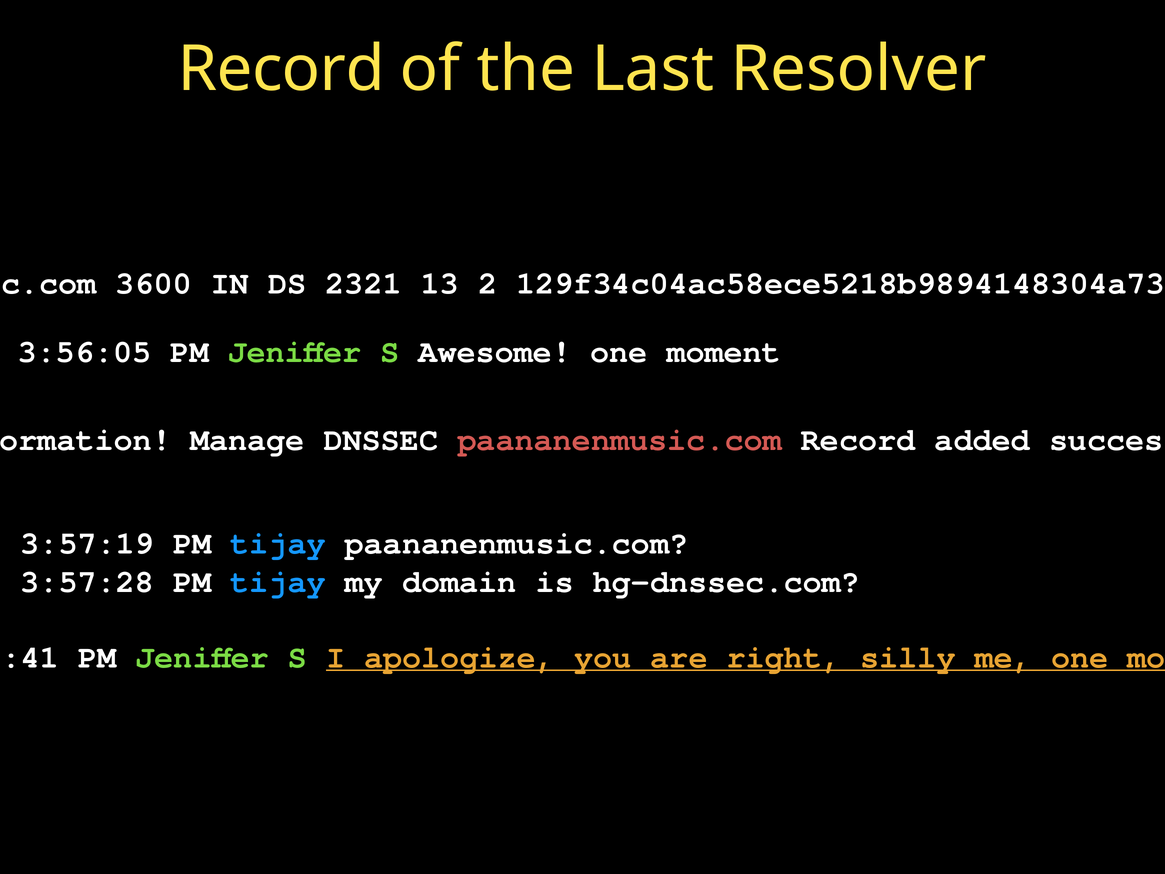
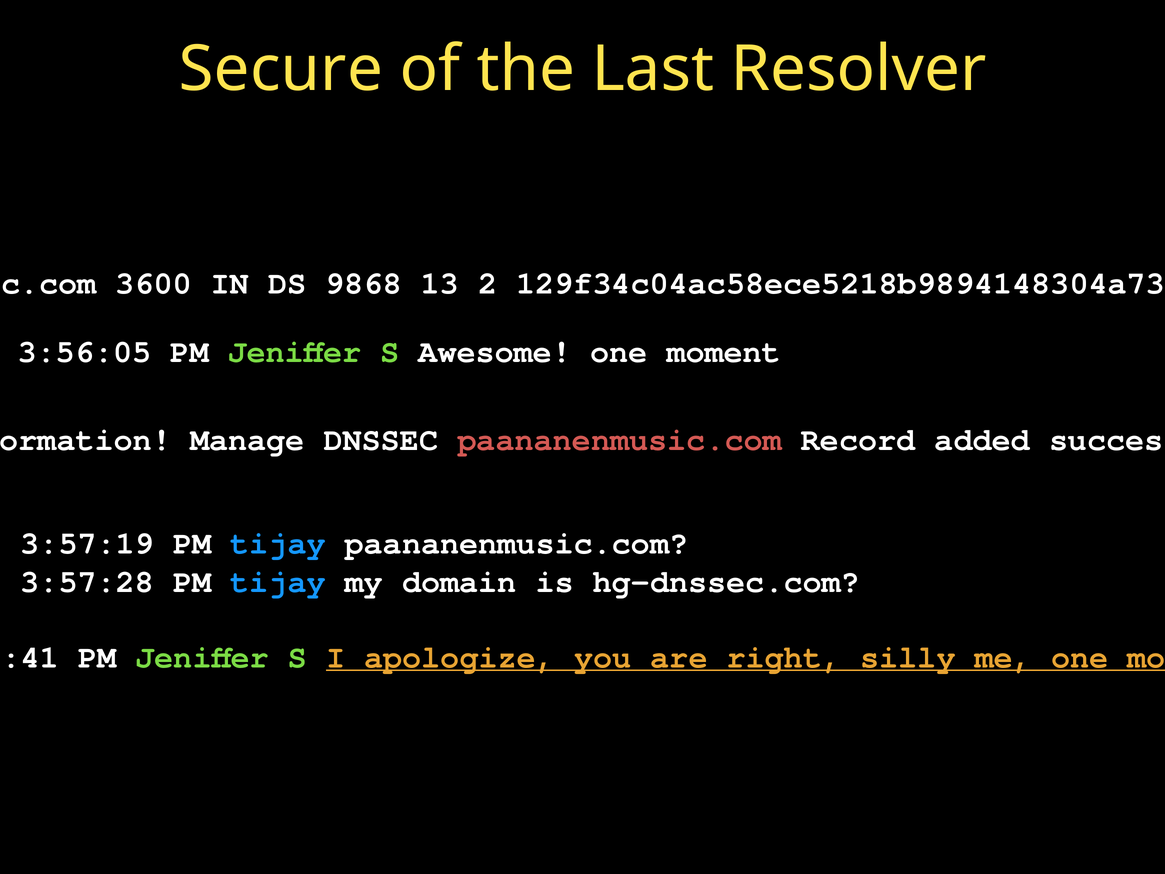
Record at (281, 69): Record -> Secure
2321: 2321 -> 9868
